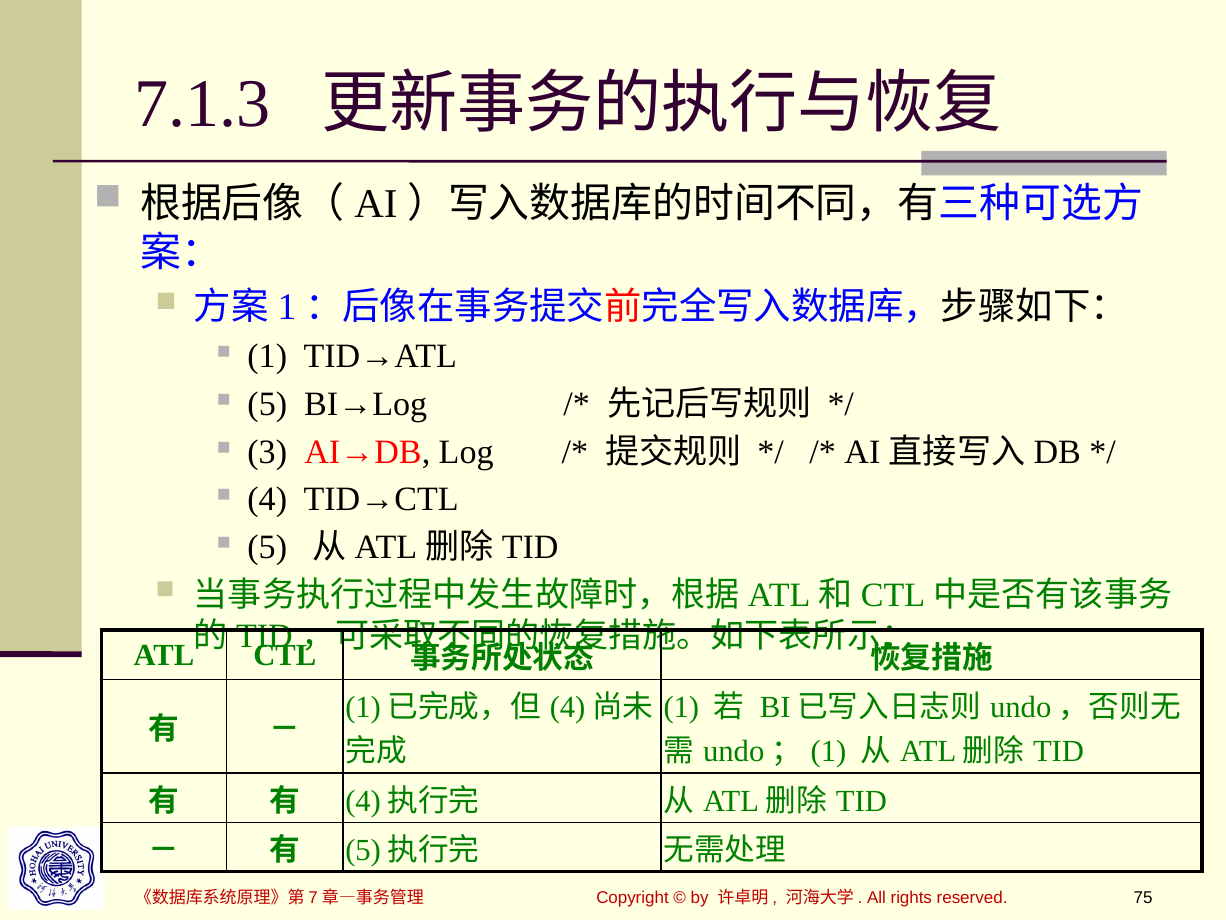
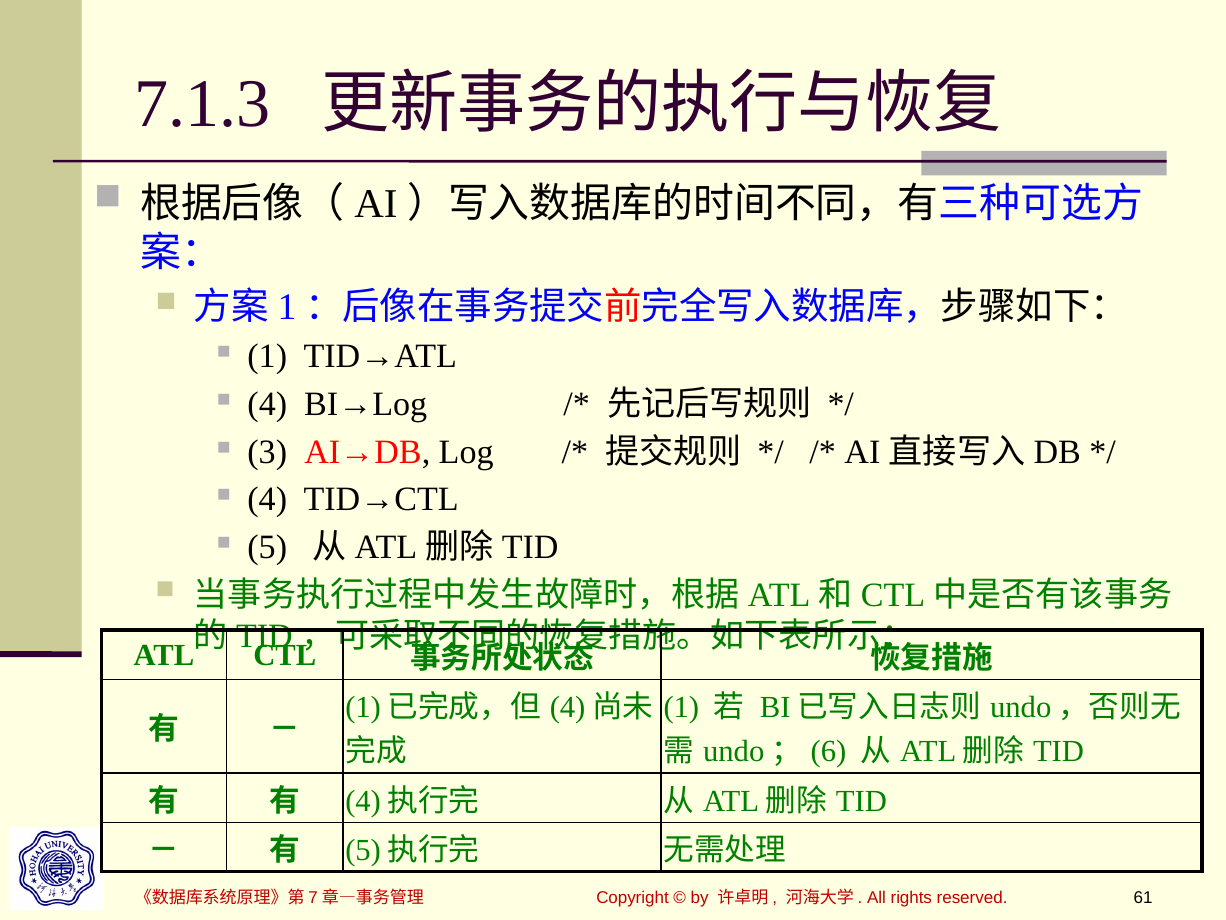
5 at (267, 404): 5 -> 4
1 at (828, 751): 1 -> 6
75: 75 -> 61
